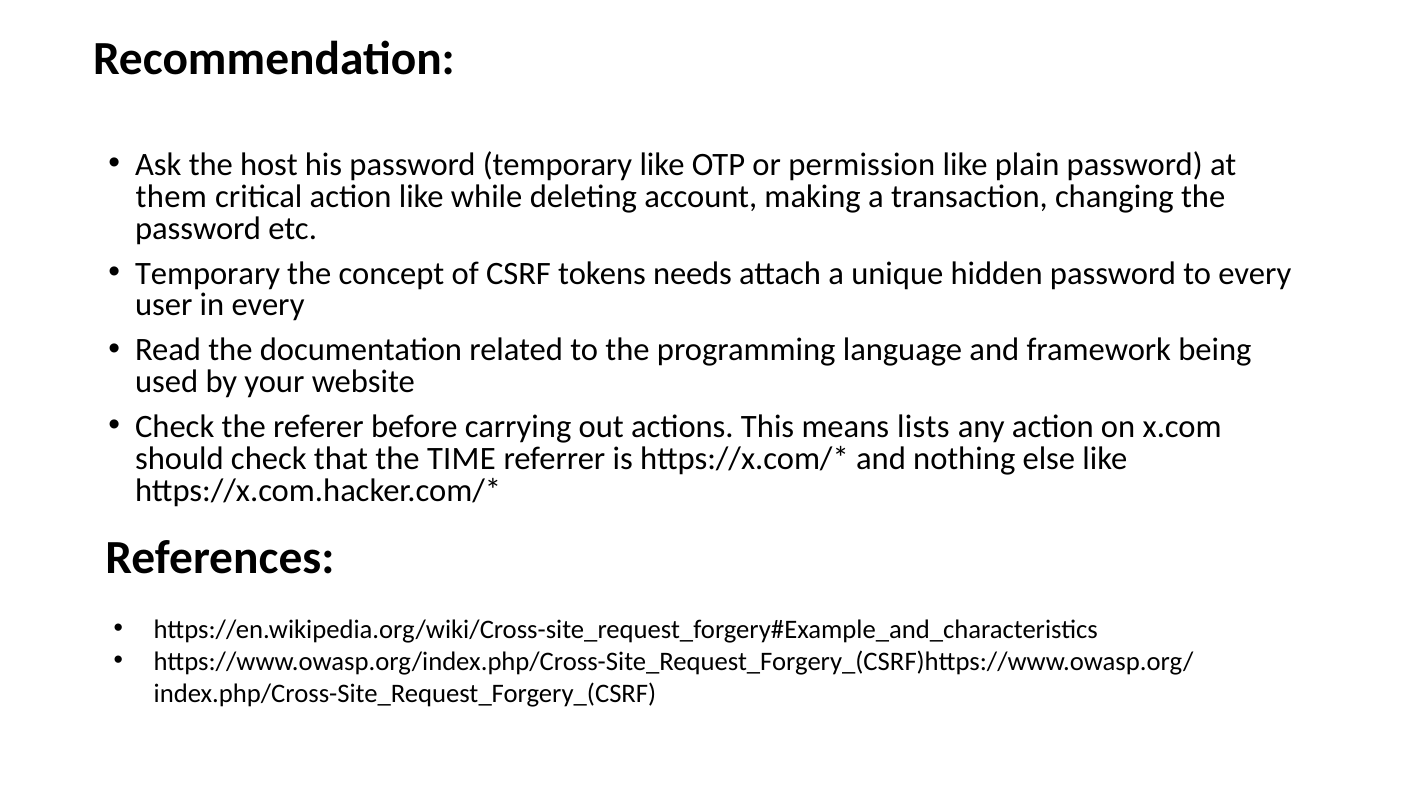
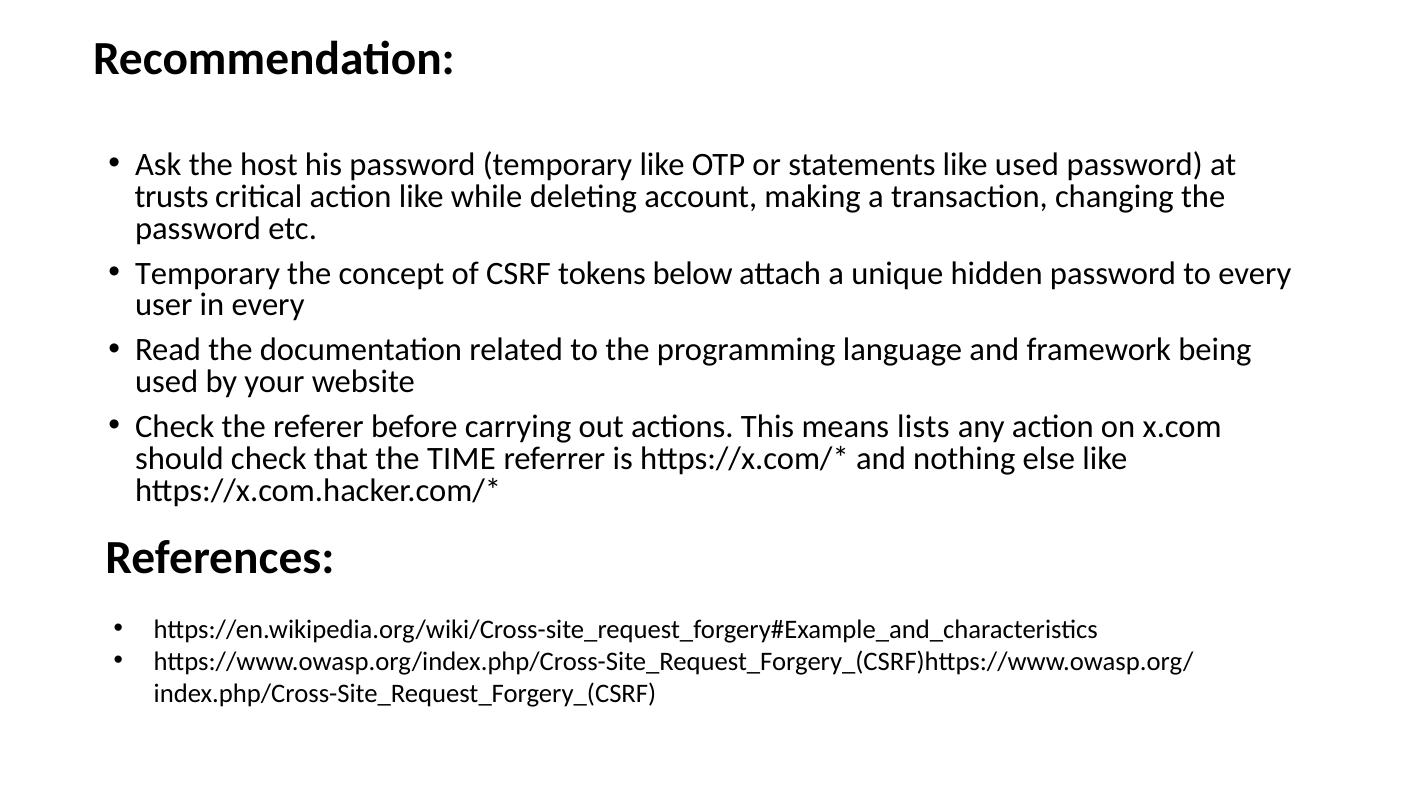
permission: permission -> statements
like plain: plain -> used
them: them -> trusts
needs: needs -> below
